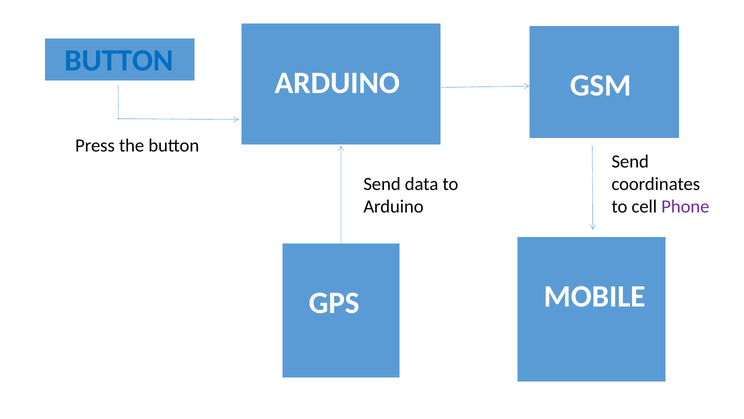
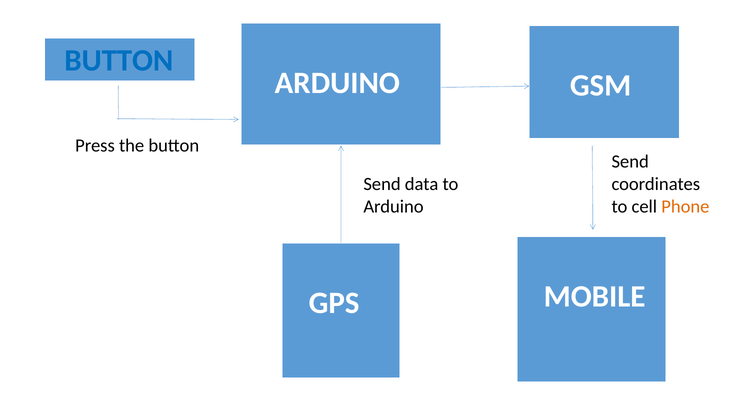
Phone colour: purple -> orange
